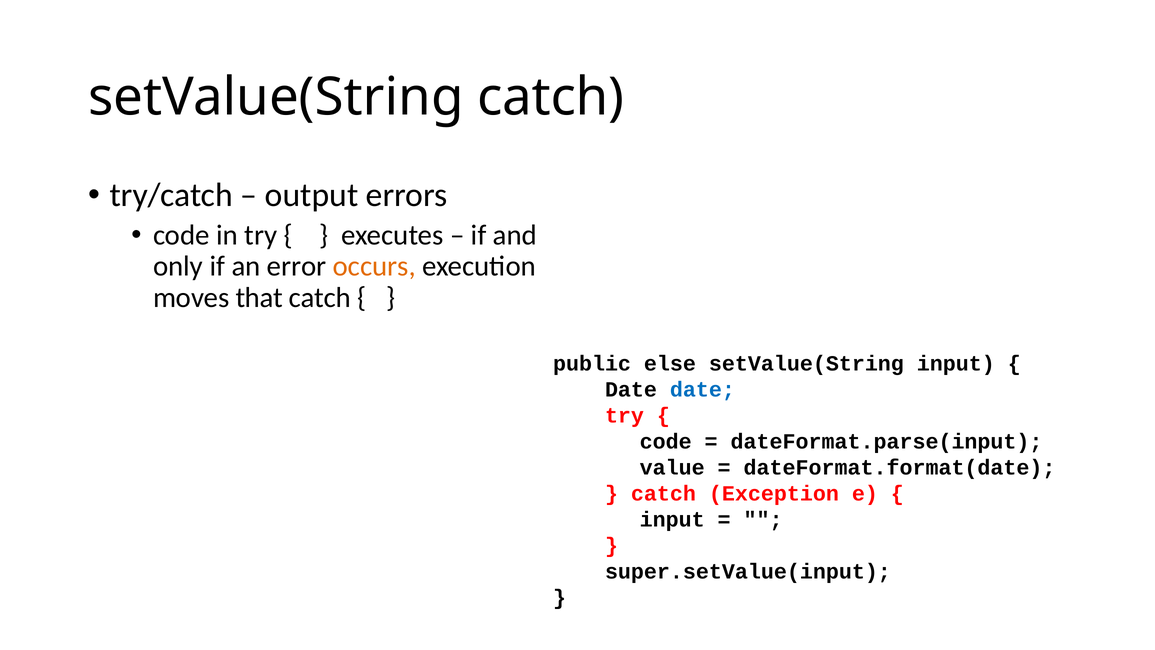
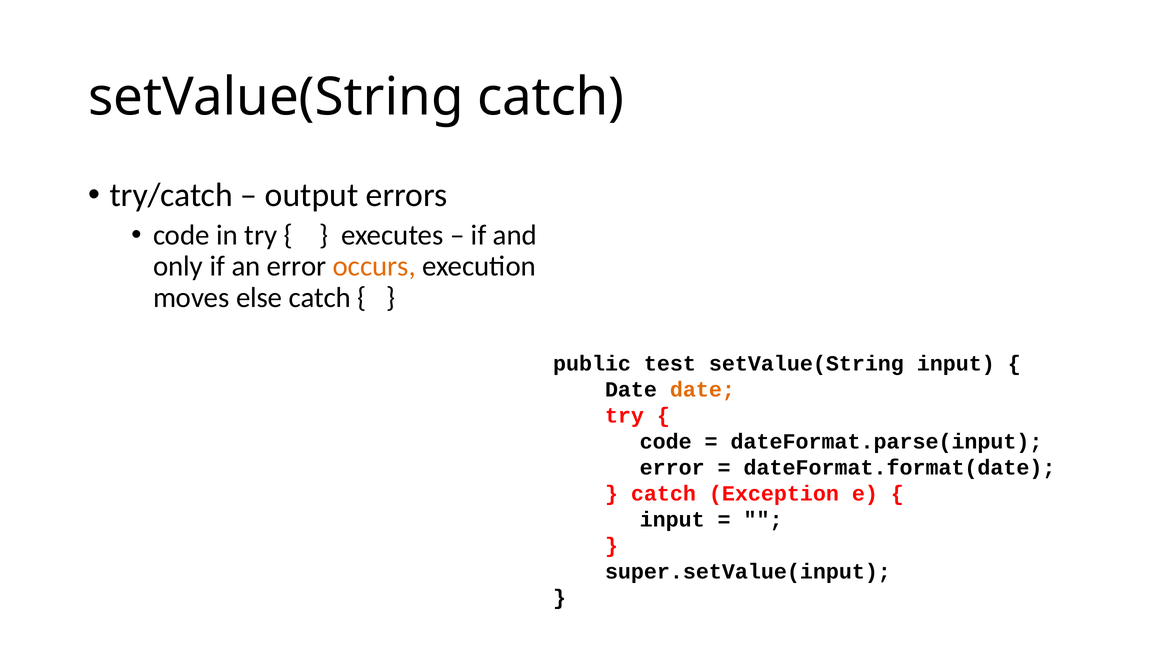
that: that -> else
else: else -> test
date at (702, 389) colour: blue -> orange
value at (672, 467): value -> error
